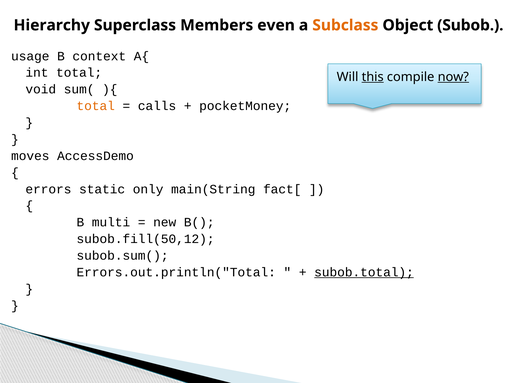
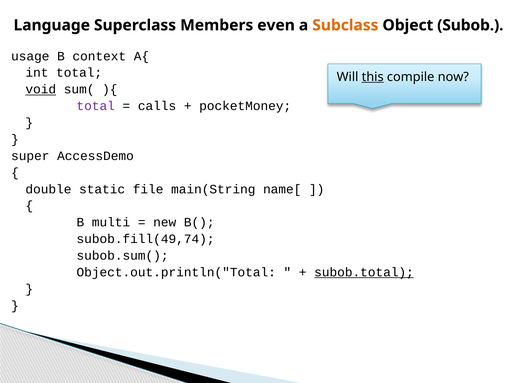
Hierarchy: Hierarchy -> Language
now underline: present -> none
void underline: none -> present
total at (96, 106) colour: orange -> purple
moves: moves -> super
errors: errors -> double
only: only -> file
fact[: fact[ -> name[
subob.fill(50,12: subob.fill(50,12 -> subob.fill(49,74
Errors.out.println("Total: Errors.out.println("Total -> Object.out.println("Total
